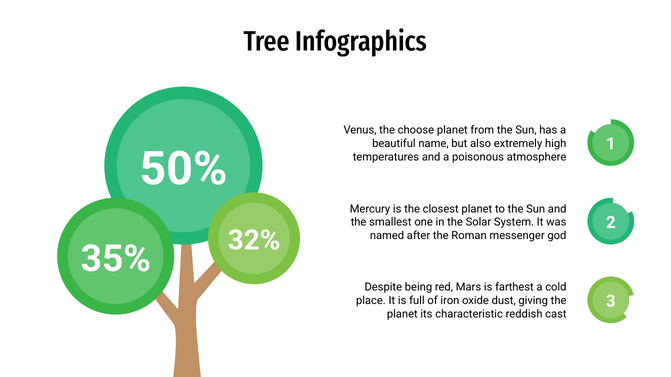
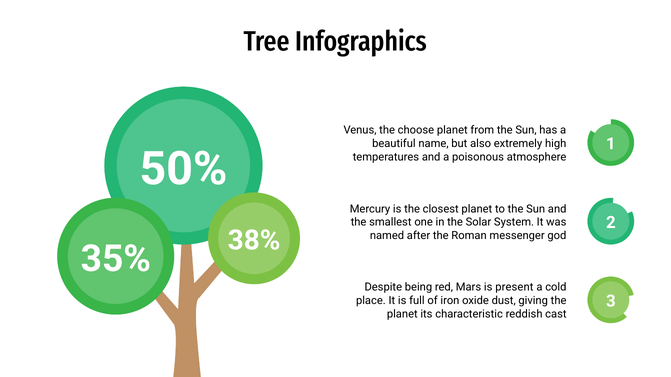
32%: 32% -> 38%
farthest: farthest -> present
